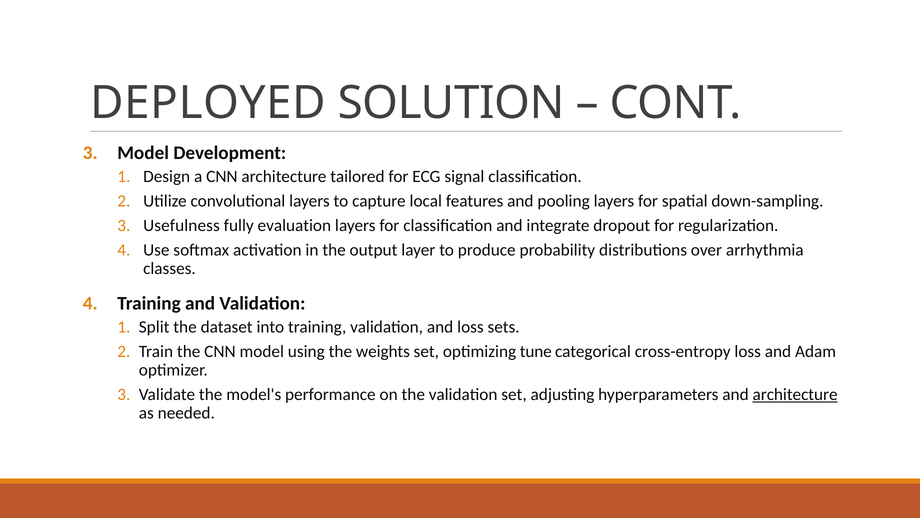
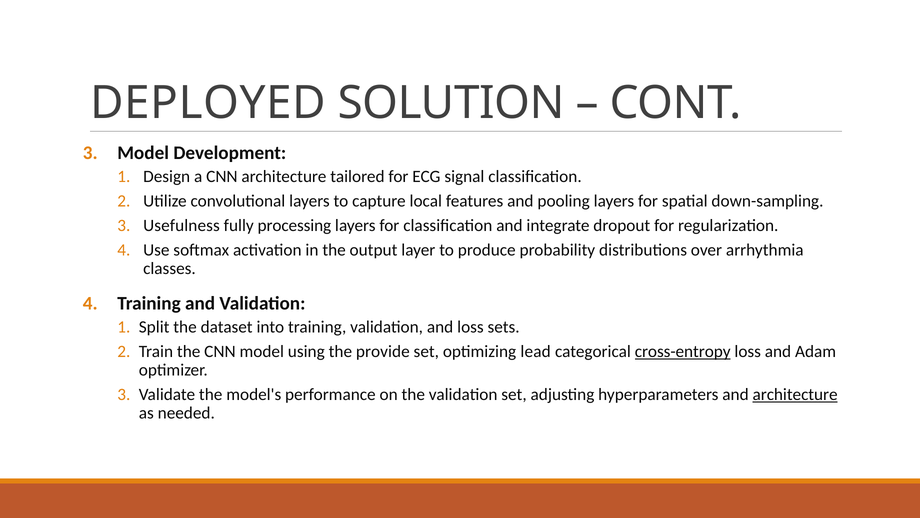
evaluation: evaluation -> processing
weights: weights -> provide
tune: tune -> lead
cross-entropy underline: none -> present
